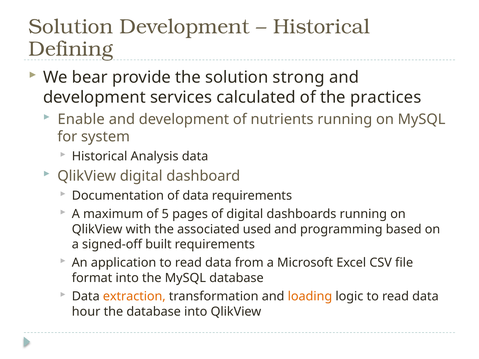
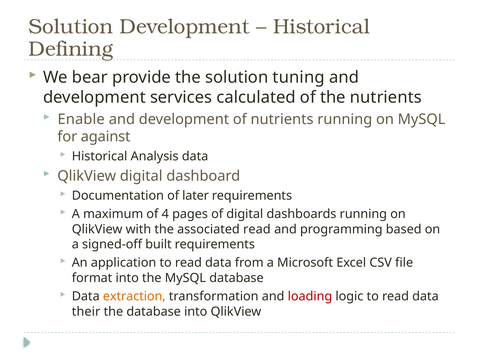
strong: strong -> tuning
the practices: practices -> nutrients
system: system -> against
of data: data -> later
5: 5 -> 4
associated used: used -> read
loading colour: orange -> red
hour: hour -> their
